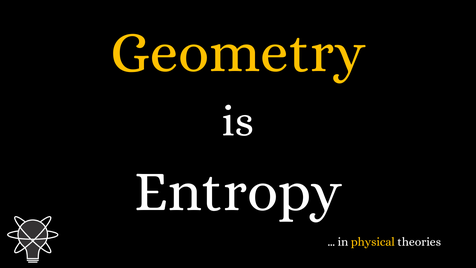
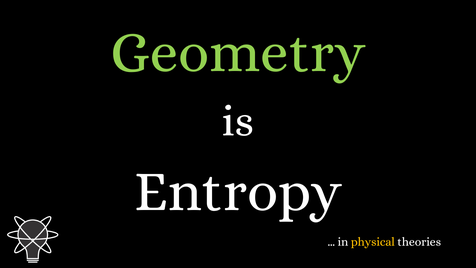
Geometry colour: yellow -> light green
